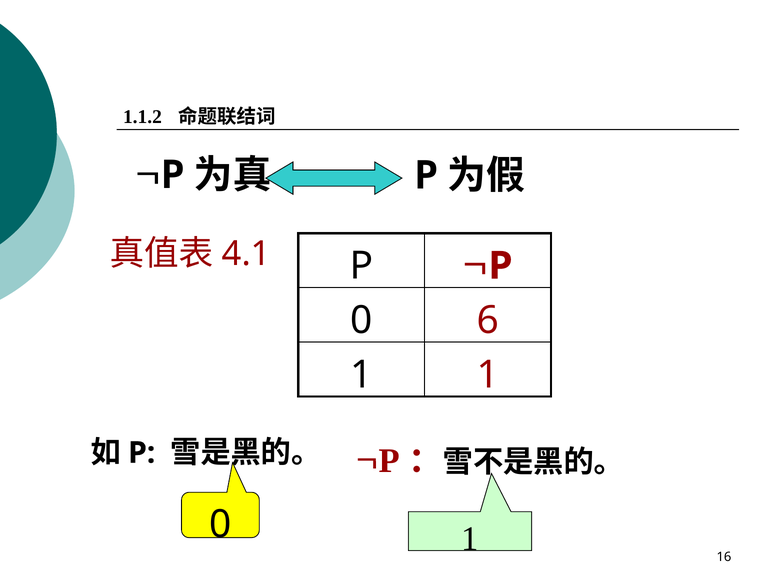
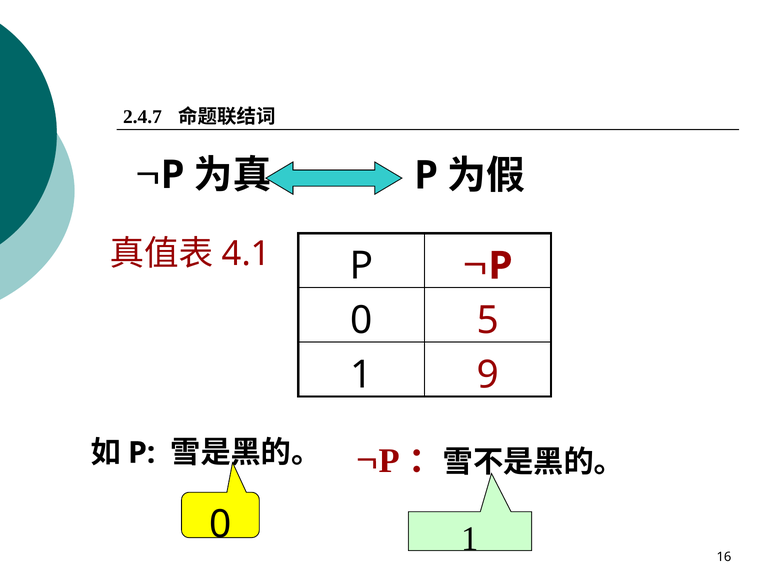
1.1.2: 1.1.2 -> 2.4.7
6: 6 -> 5
1 1: 1 -> 9
